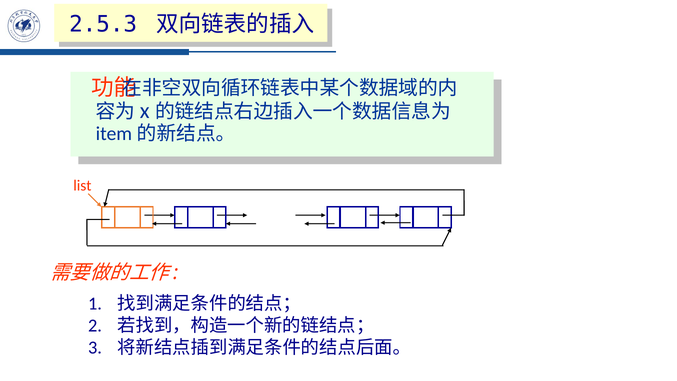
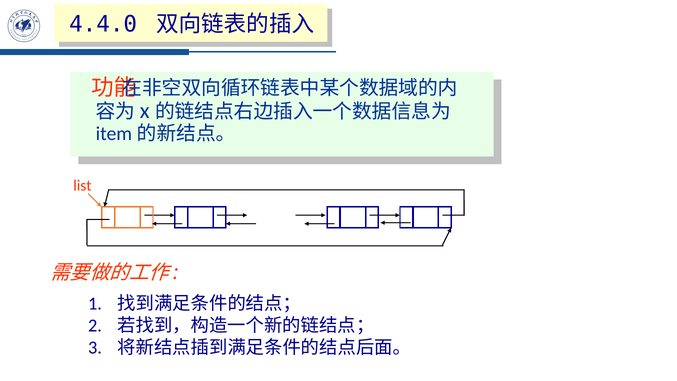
2.5.3: 2.5.3 -> 4.4.0
